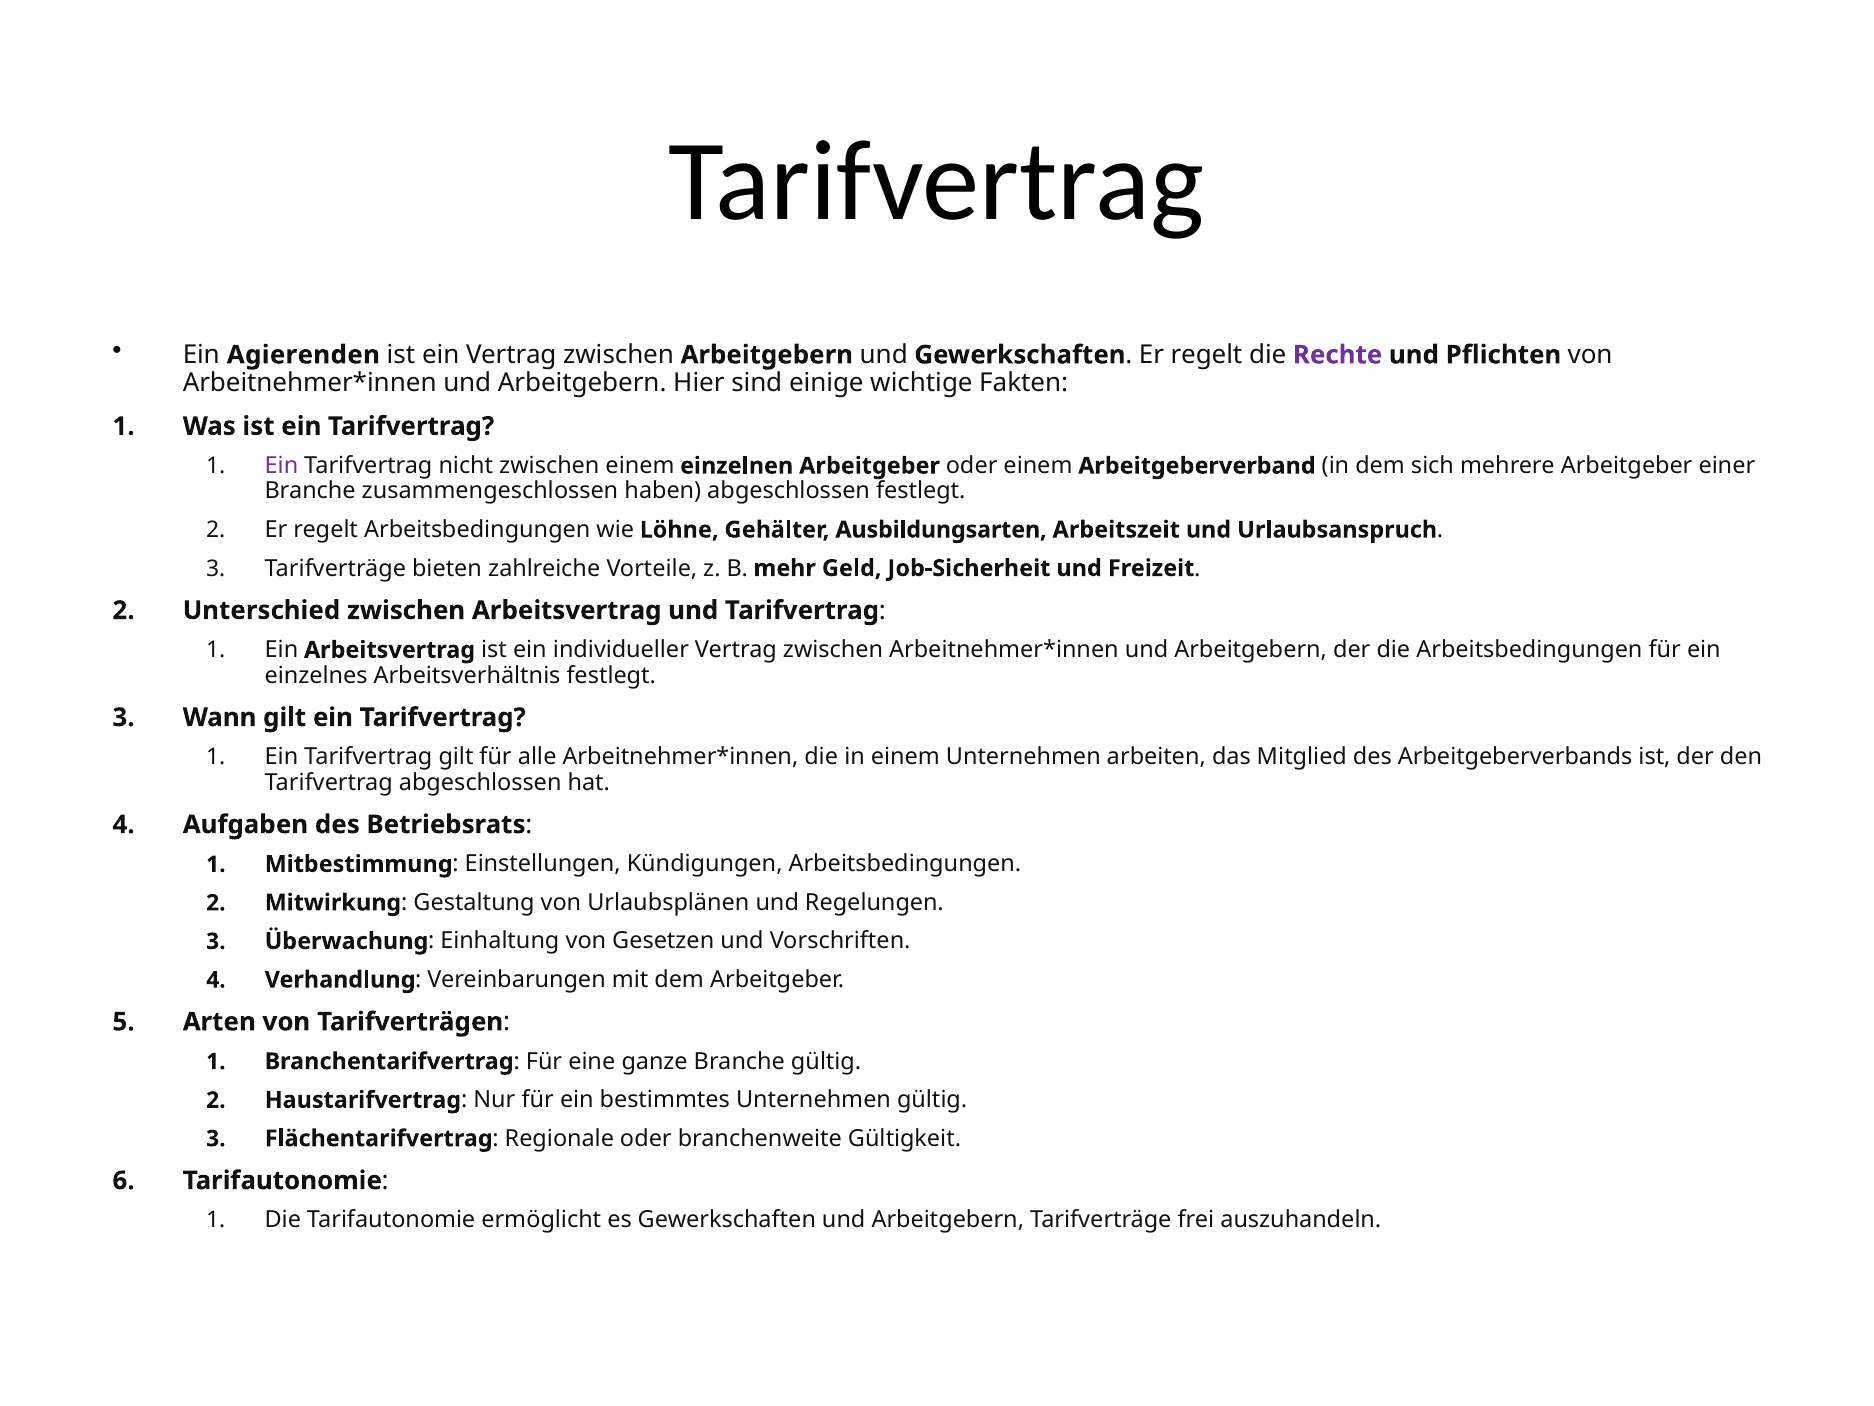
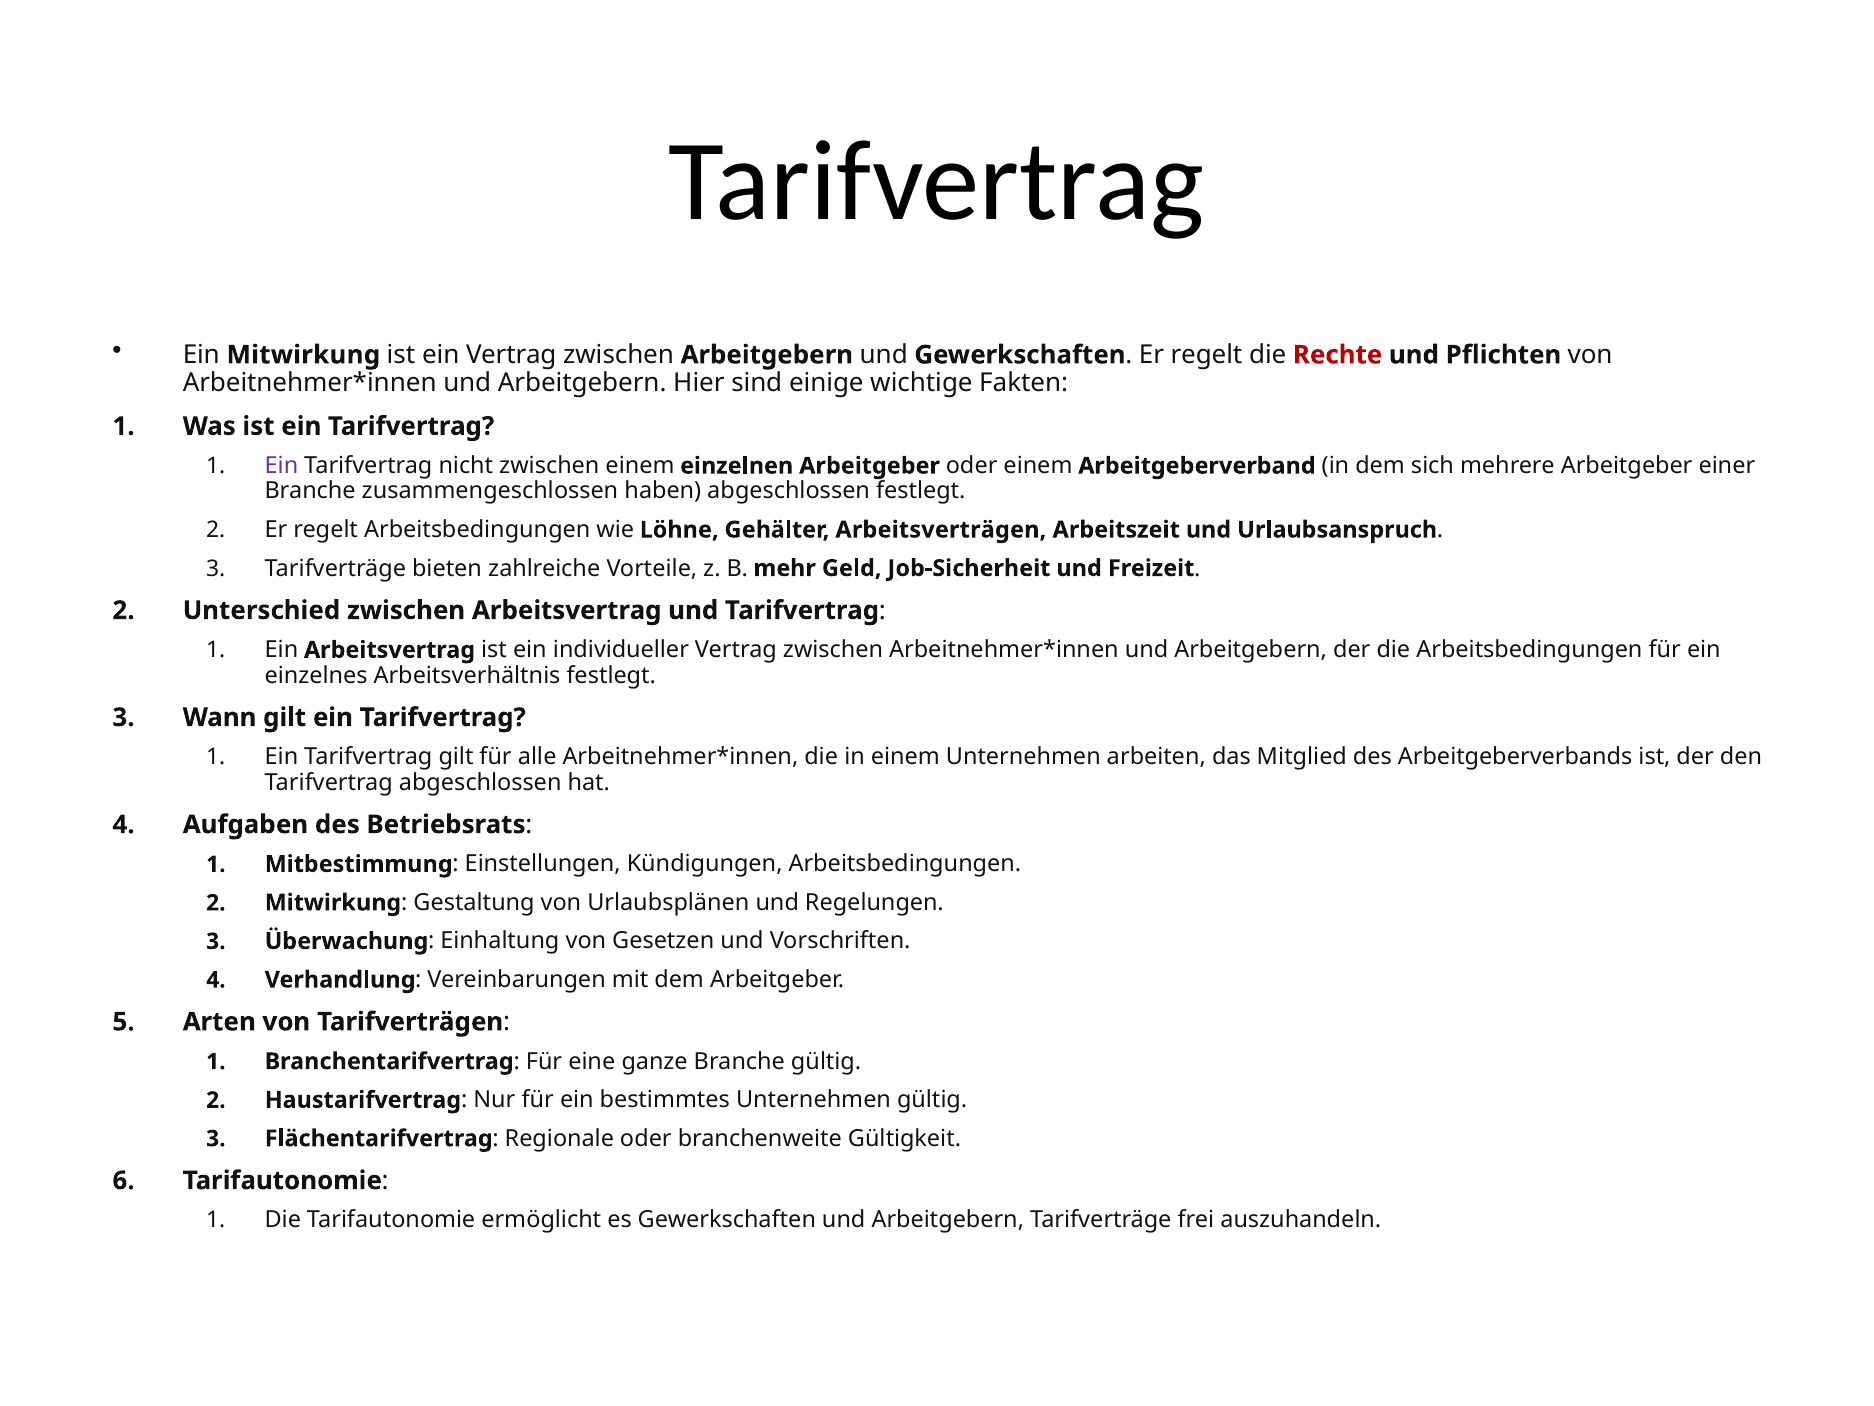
Ein Agierenden: Agierenden -> Mitwirkung
Rechte colour: purple -> red
Ausbildungsarten: Ausbildungsarten -> Arbeitsverträgen
